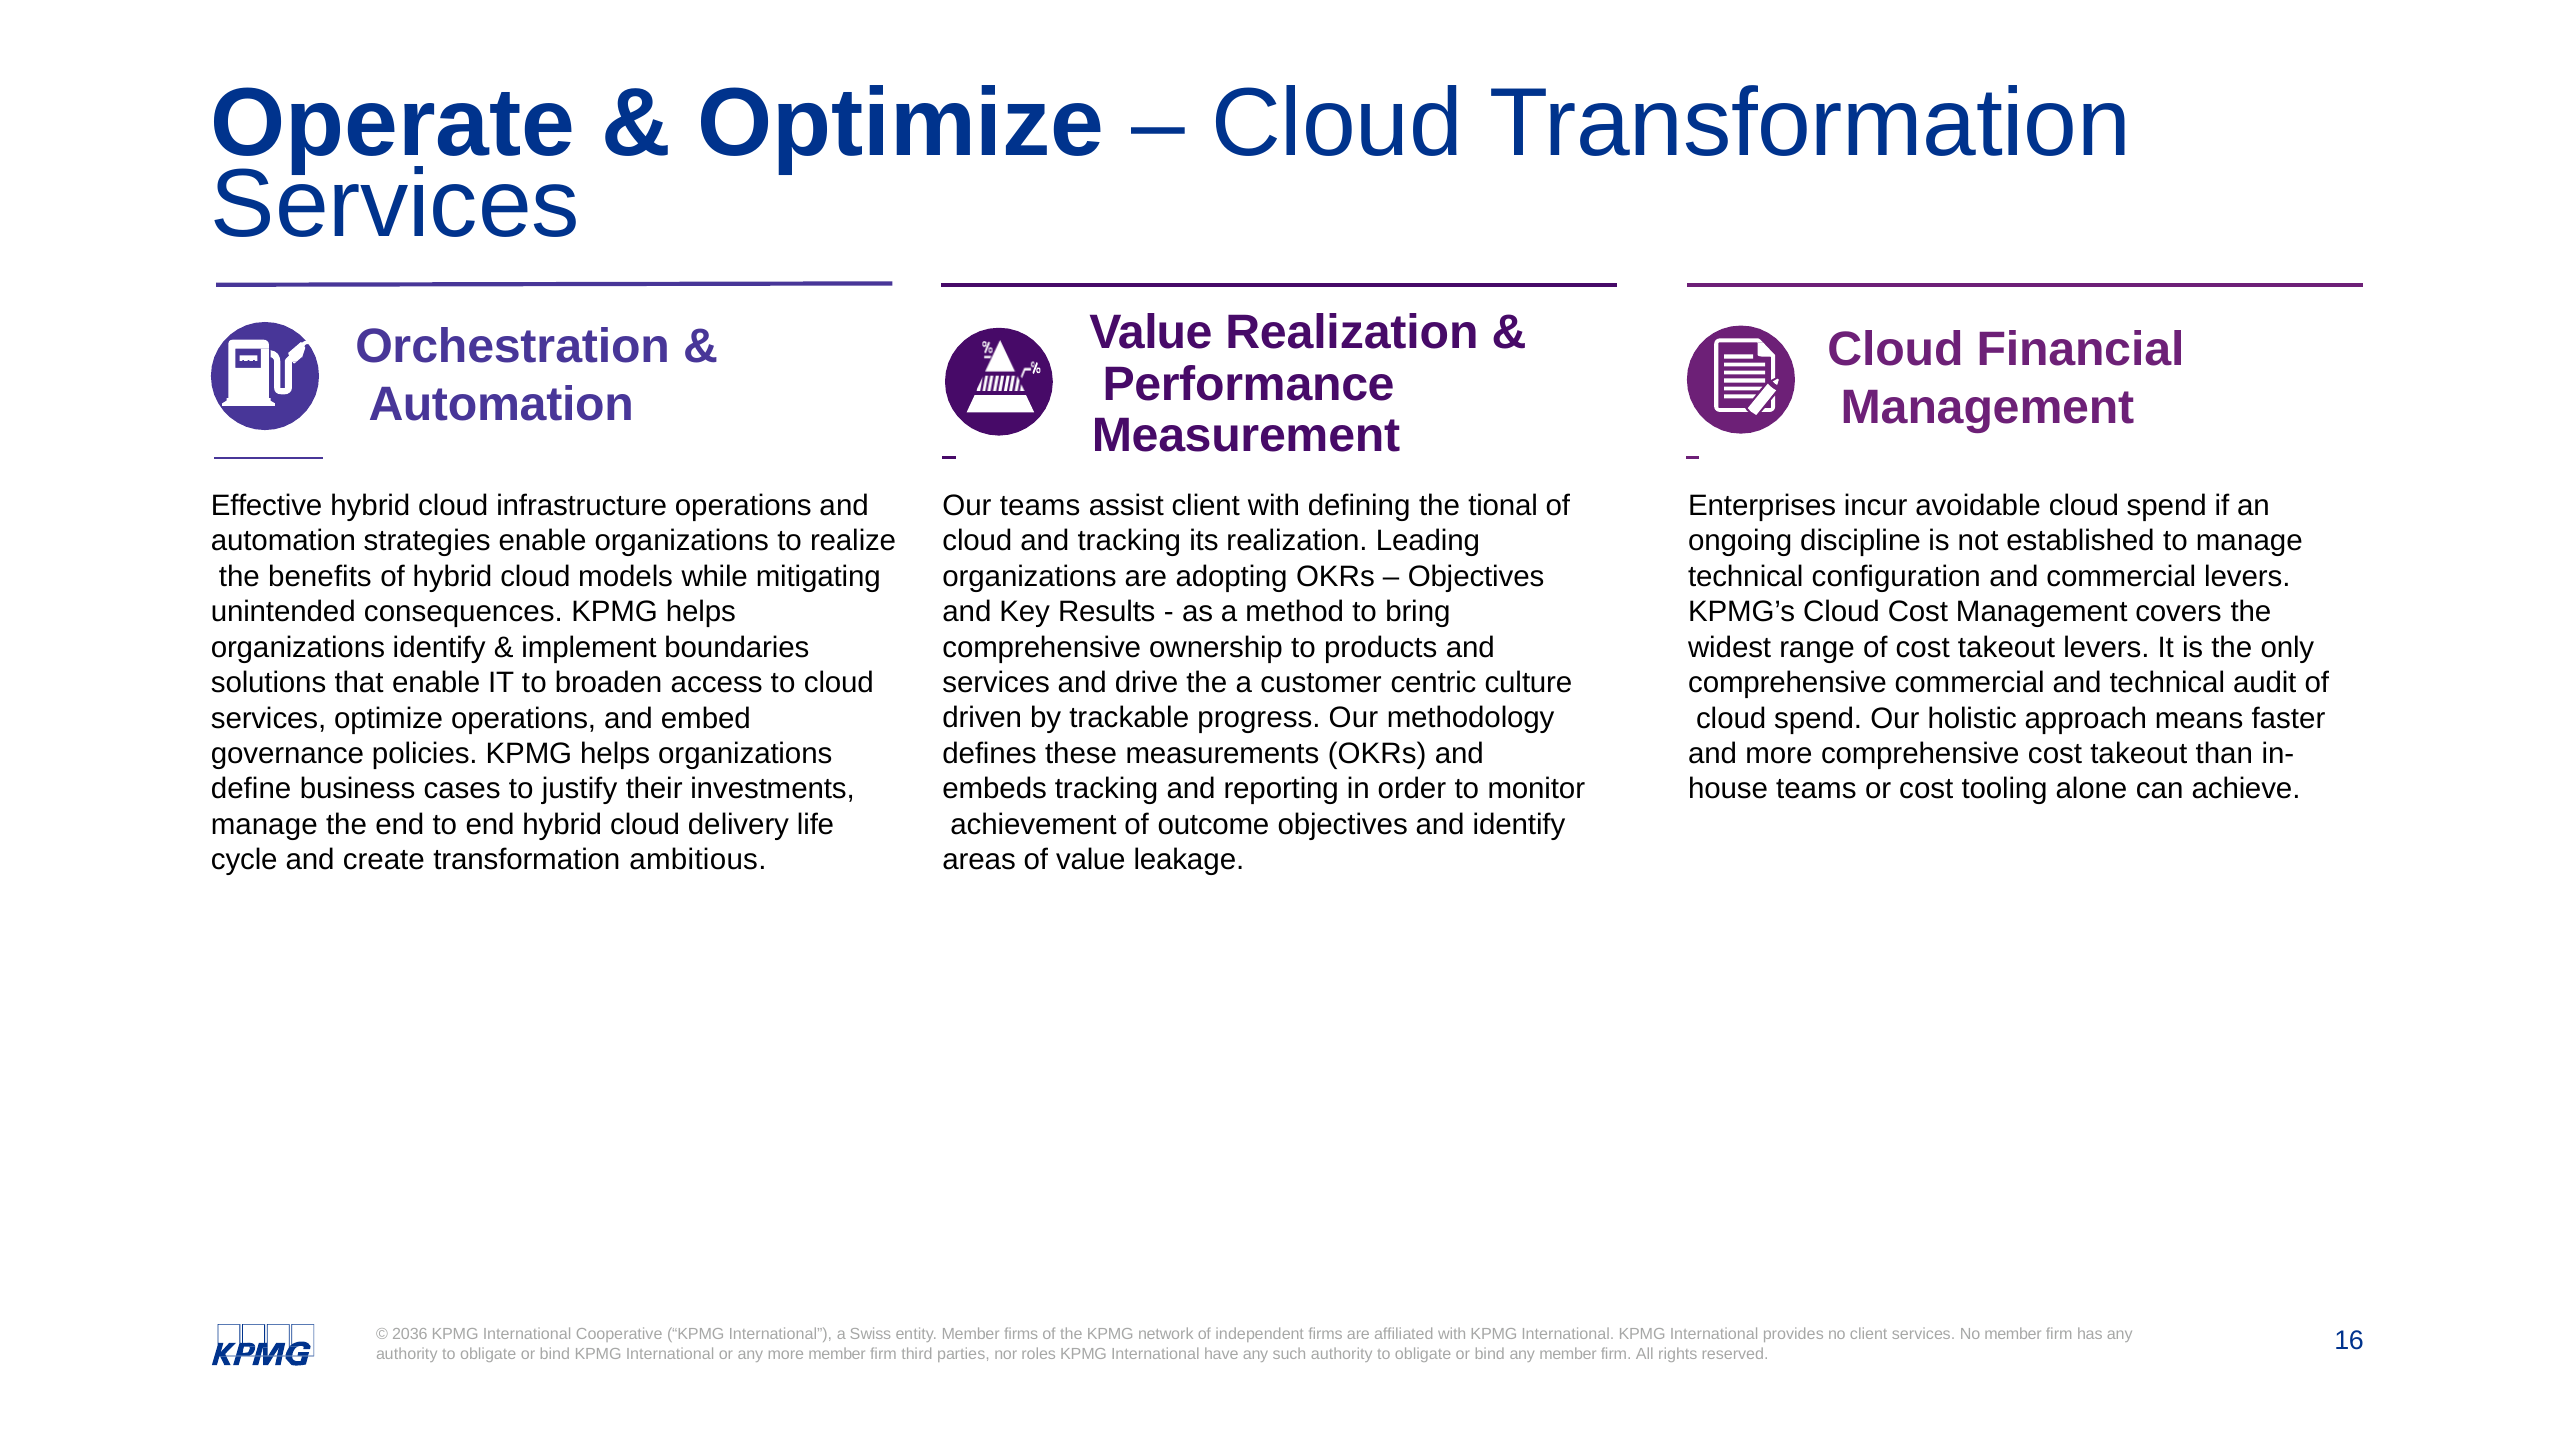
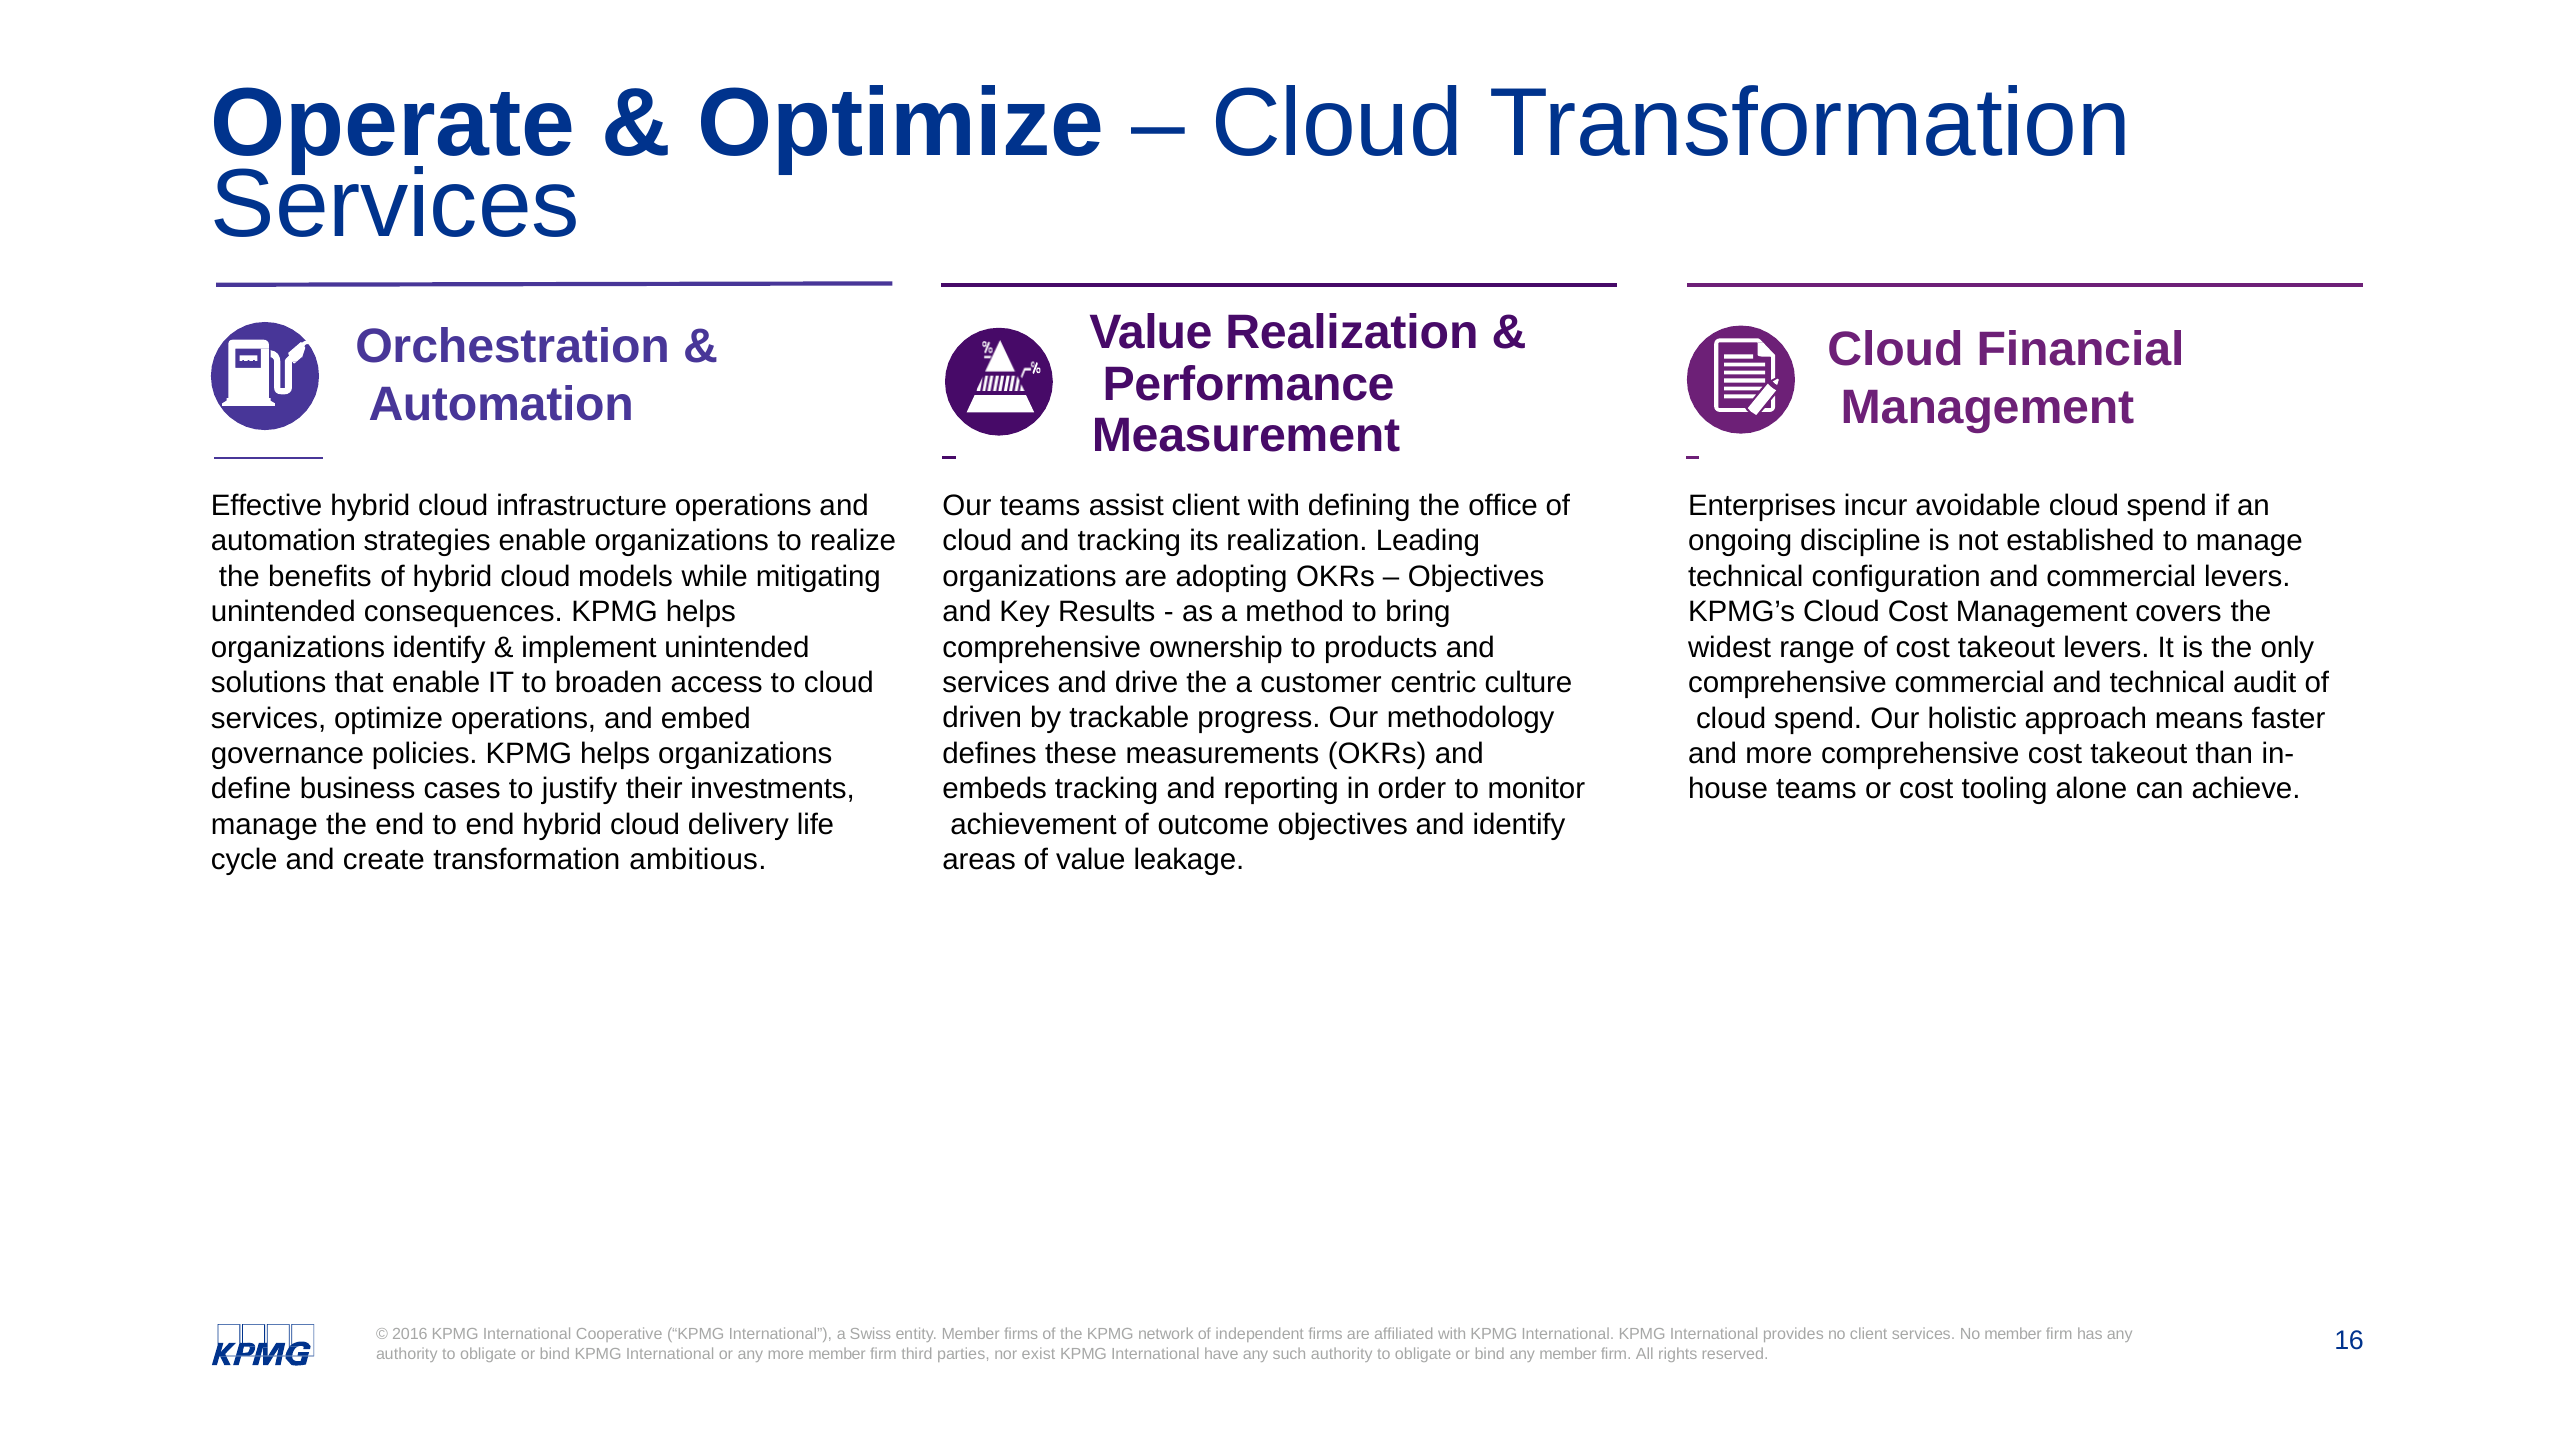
tional: tional -> office
implement boundaries: boundaries -> unintended
2036: 2036 -> 2016
roles: roles -> exist
